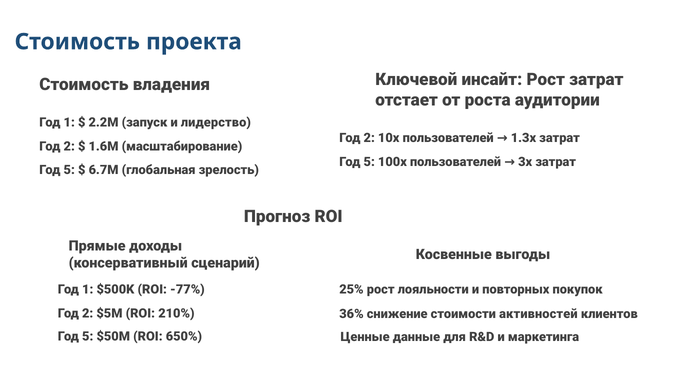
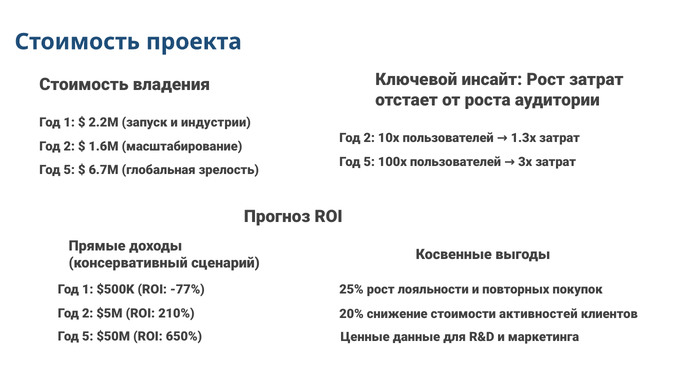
лидерство: лидерство -> индустрии
36%: 36% -> 20%
